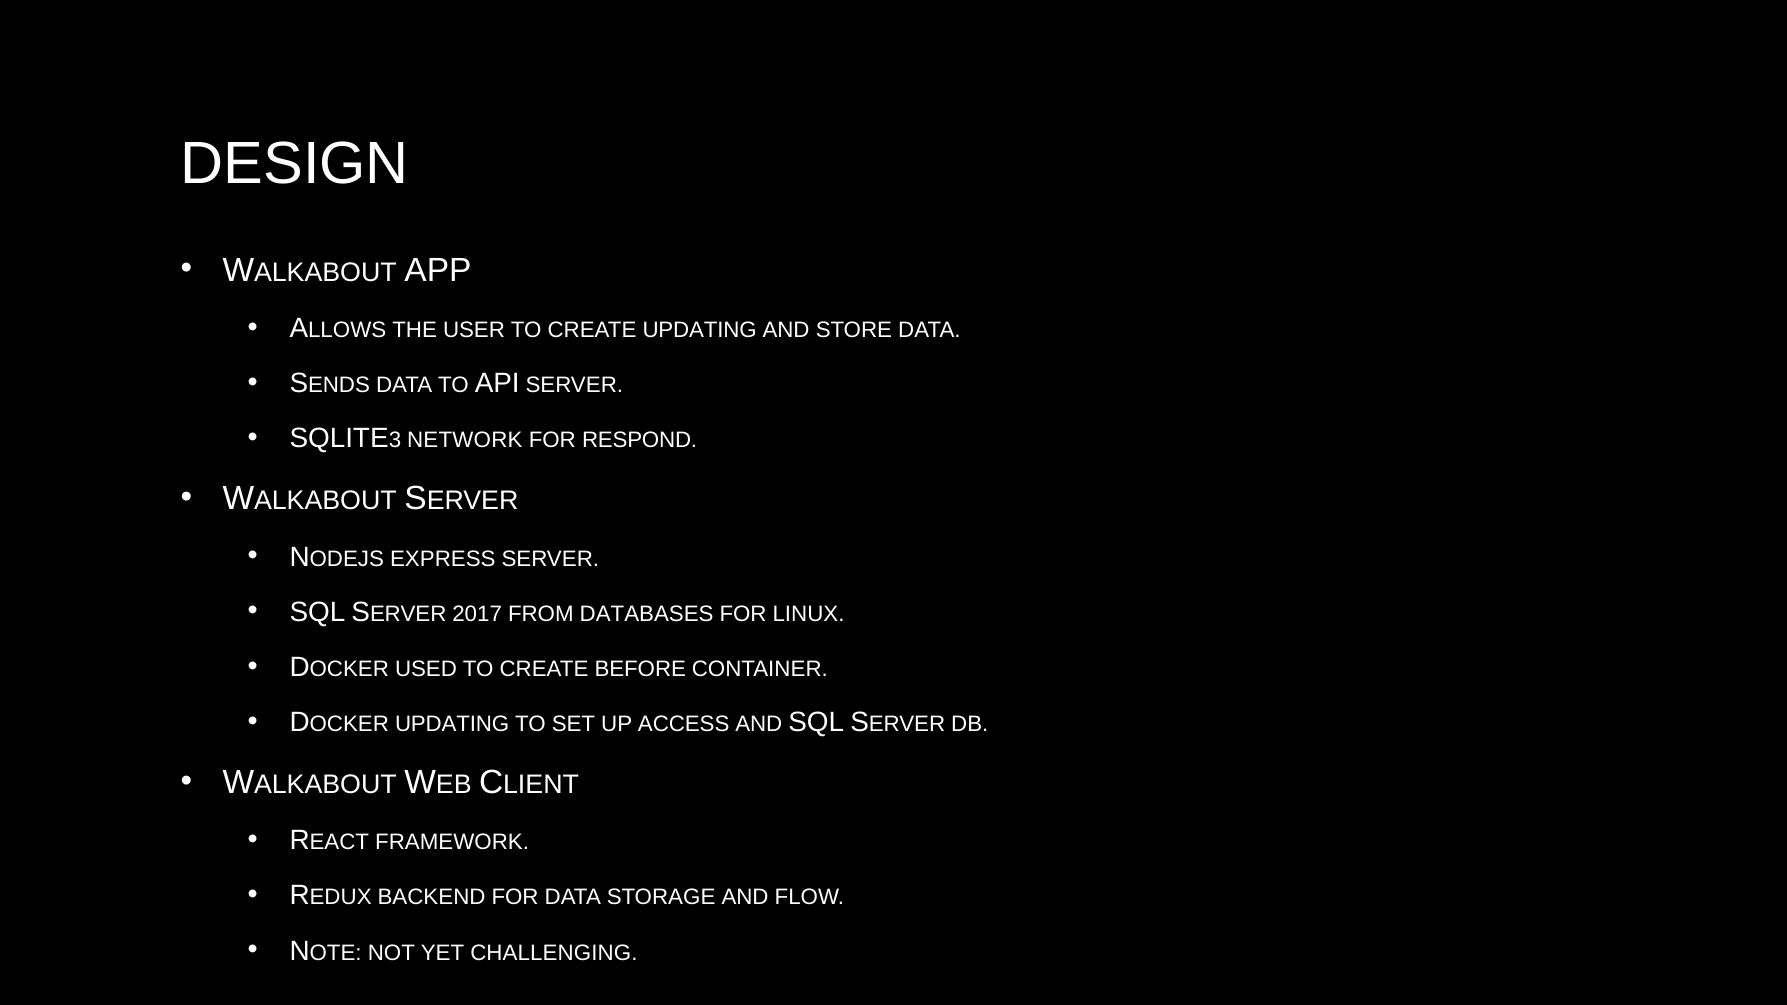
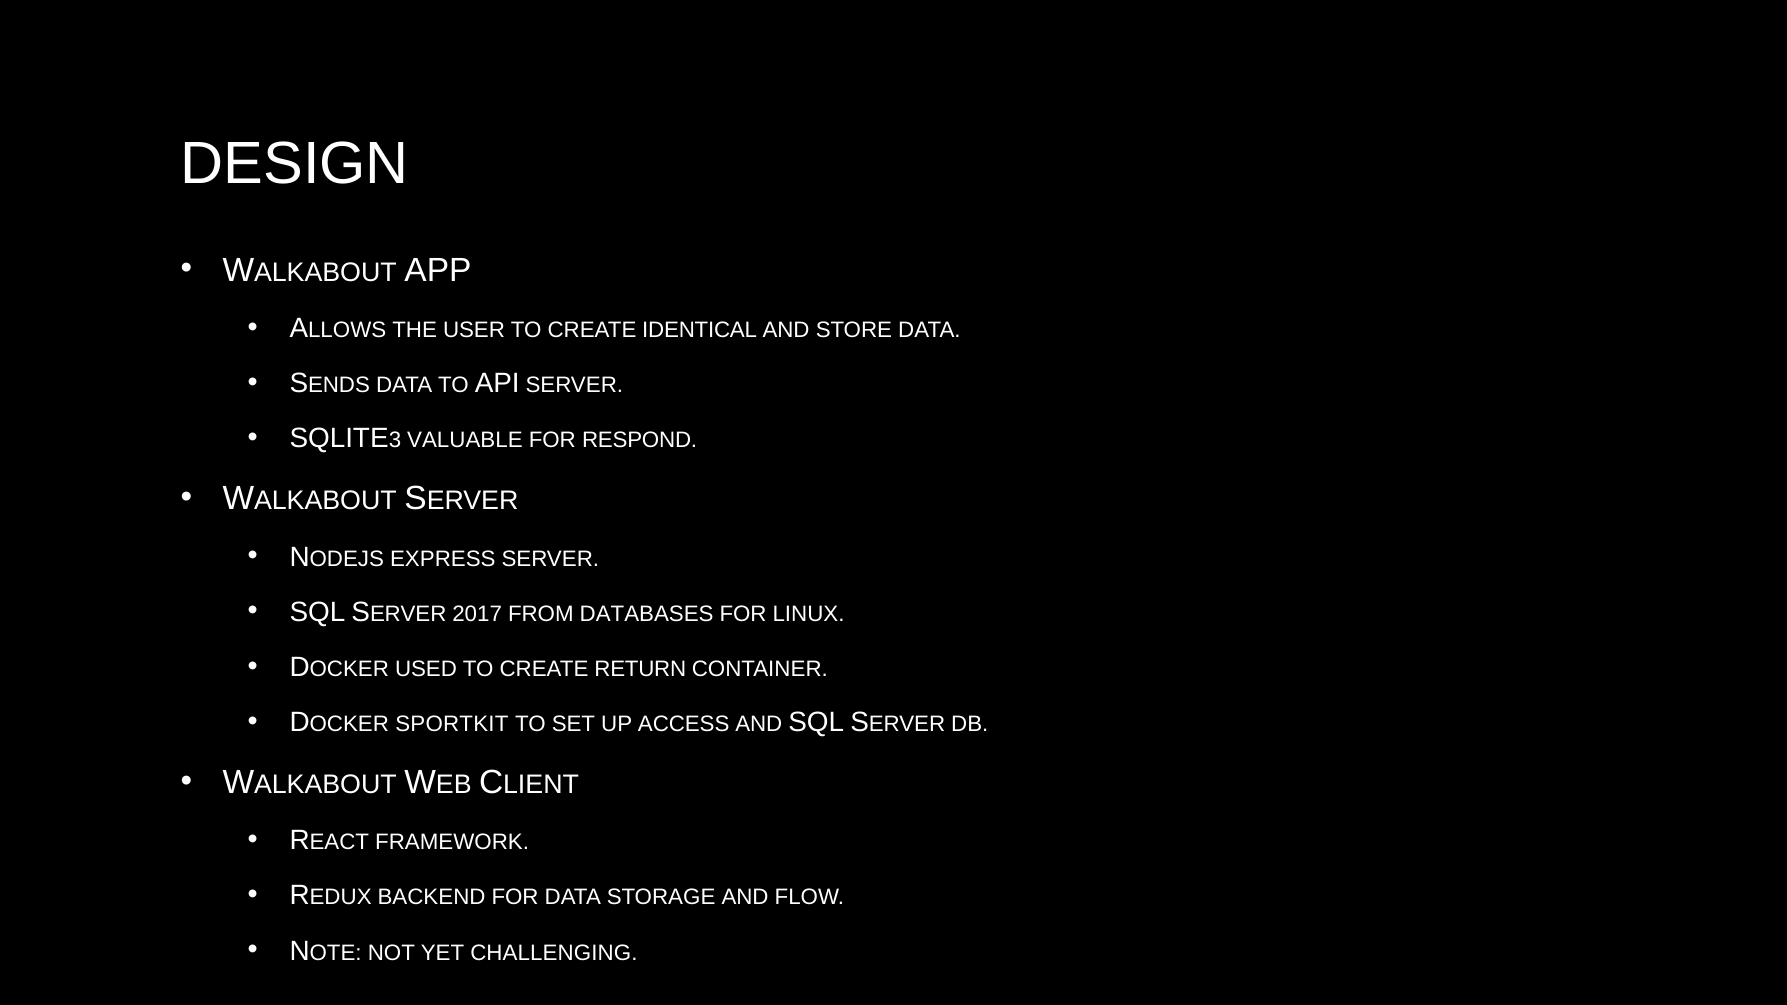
CREATE UPDATING: UPDATING -> IDENTICAL
NETWORK: NETWORK -> VALUABLE
BEFORE: BEFORE -> RETURN
UPDATING at (452, 724): UPDATING -> SPORTKIT
